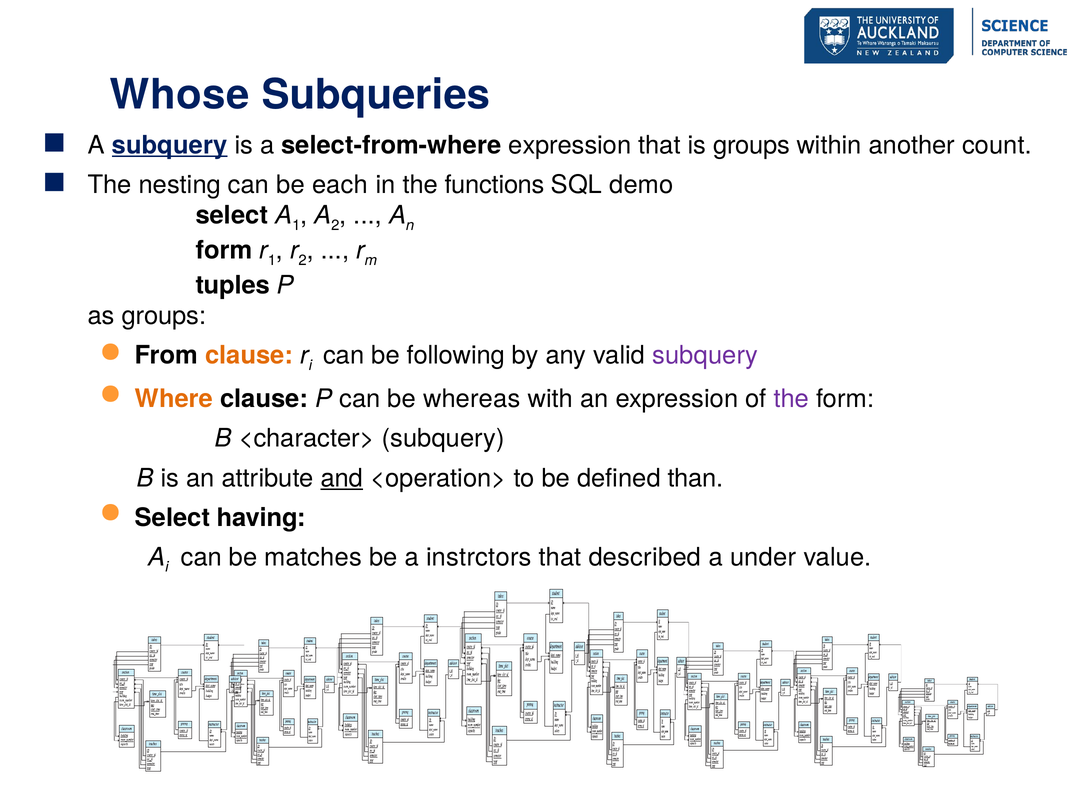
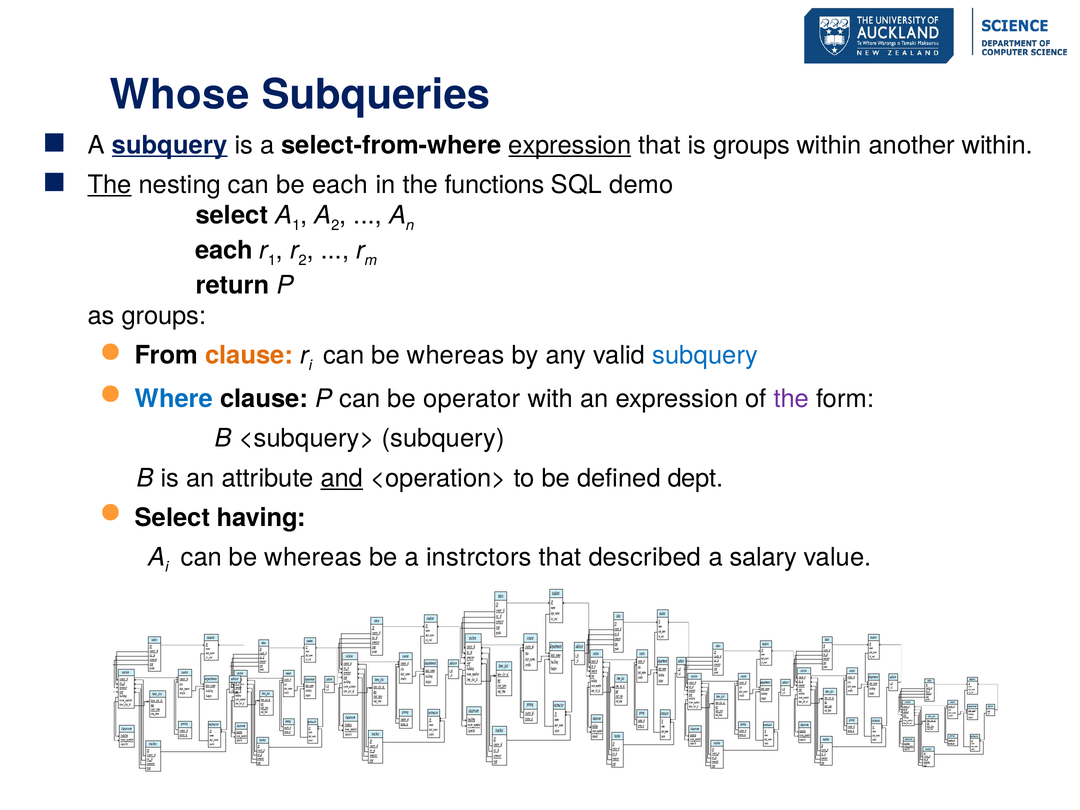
expression at (570, 145) underline: none -> present
another count: count -> within
The at (110, 185) underline: none -> present
form at (224, 250): form -> each
tuples: tuples -> return
following at (456, 355): following -> whereas
subquery at (705, 355) colour: purple -> blue
Where colour: orange -> blue
whereas: whereas -> operator
<character>: <character> -> <subquery>
than: than -> dept
matches at (313, 557): matches -> whereas
under: under -> salary
